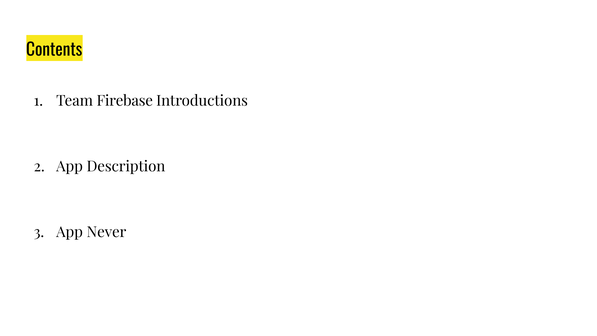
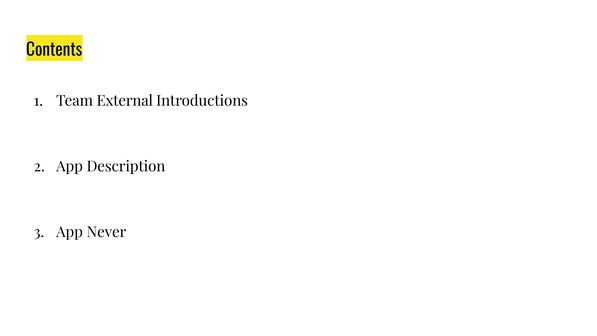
Firebase: Firebase -> External
